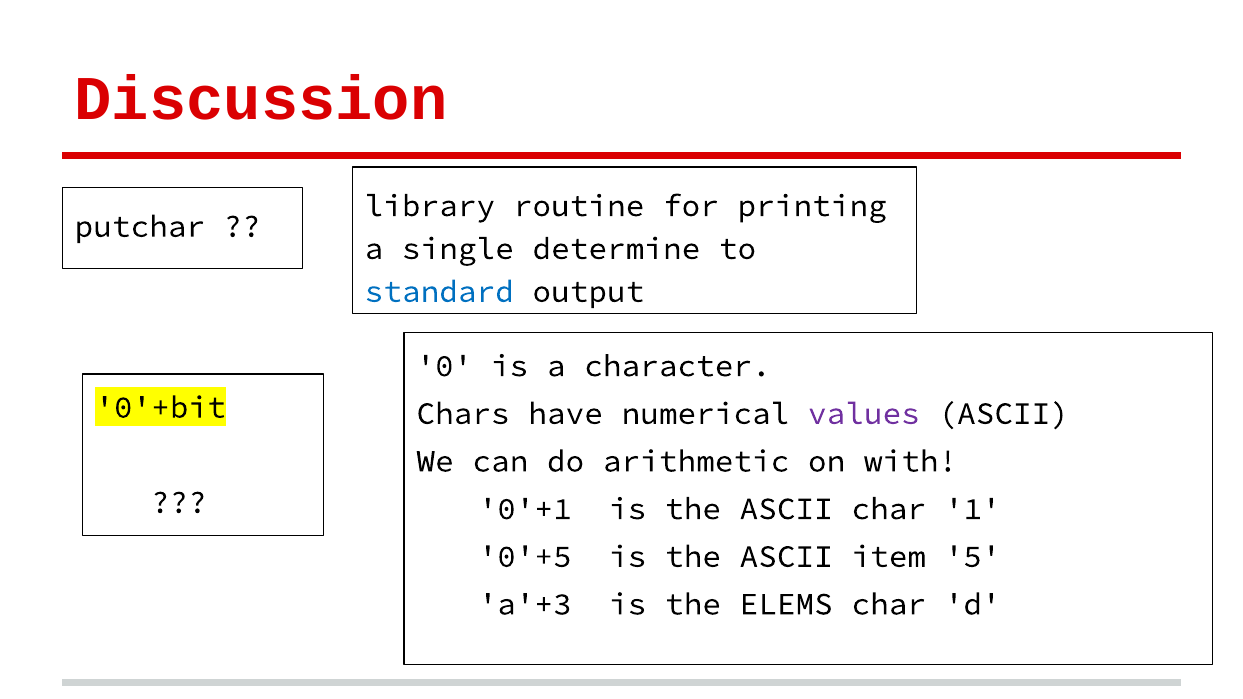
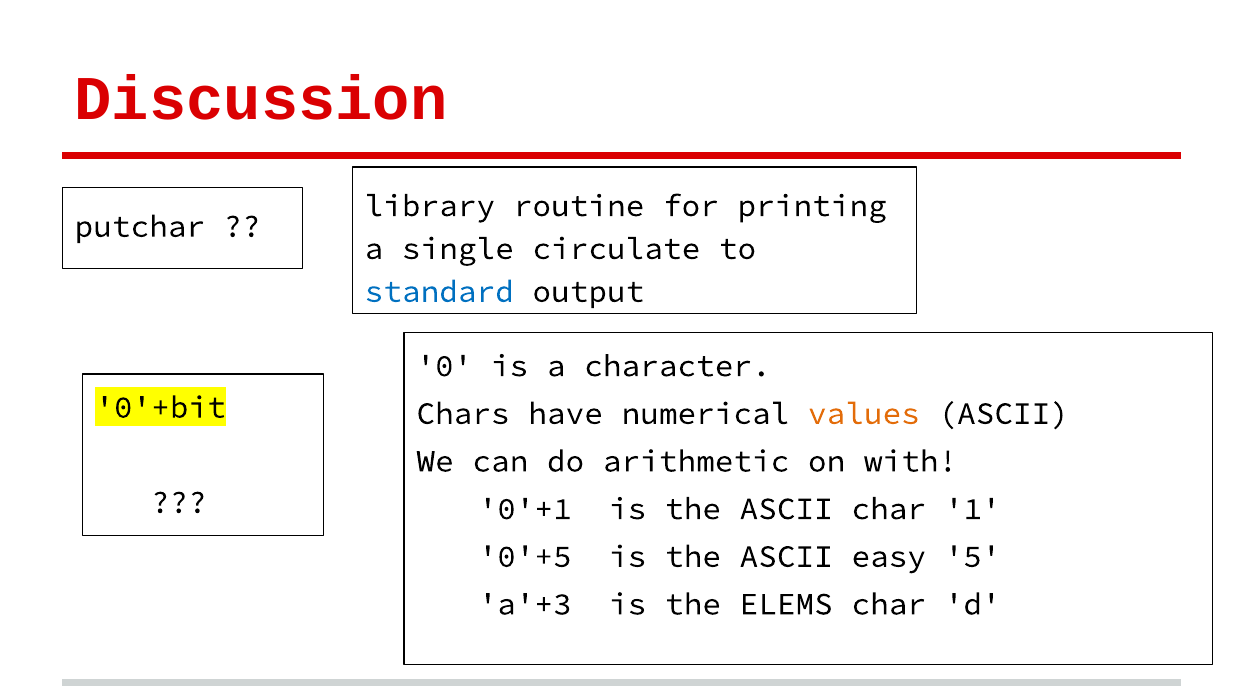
determine: determine -> circulate
values colour: purple -> orange
item: item -> easy
